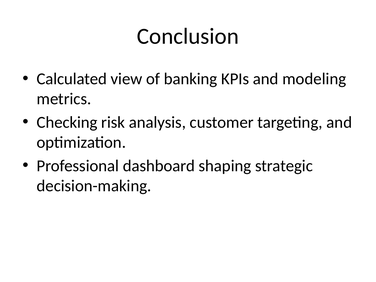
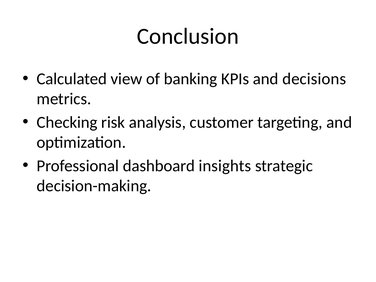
modeling: modeling -> decisions
shaping: shaping -> insights
